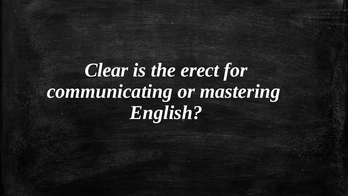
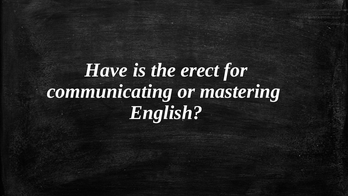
Clear: Clear -> Have
